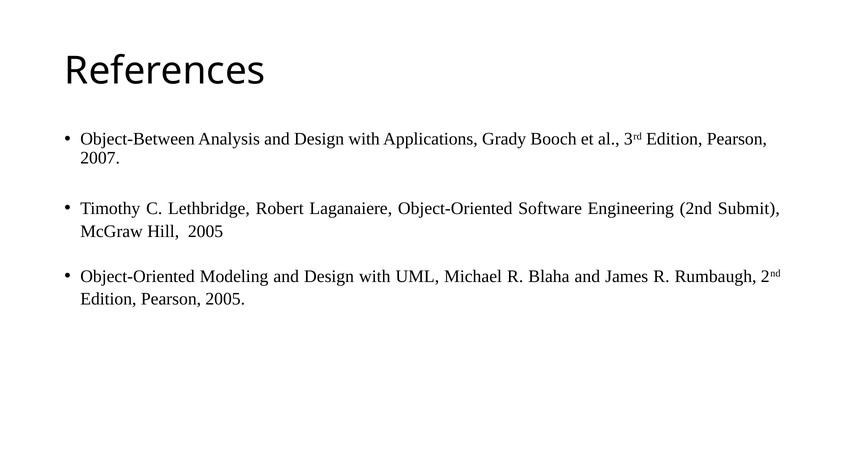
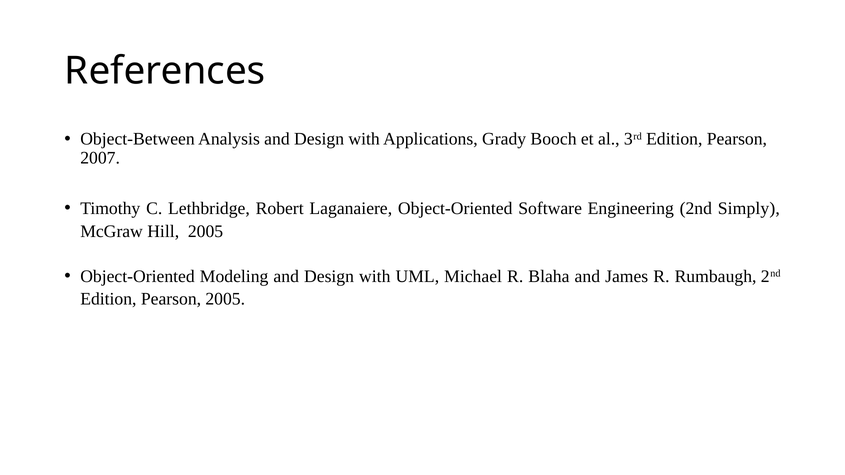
Submit: Submit -> Simply
